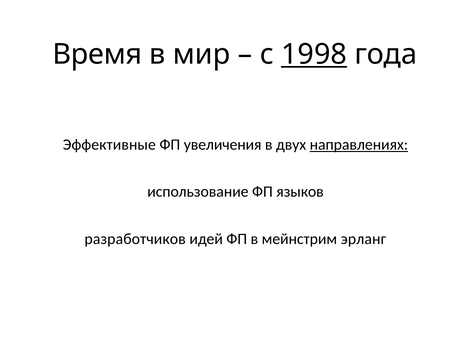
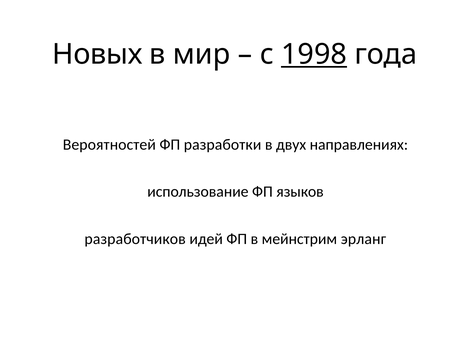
Время: Время -> Новых
Эффективные: Эффективные -> Вероятностей
увеличения: увеличения -> разработки
направлениях underline: present -> none
